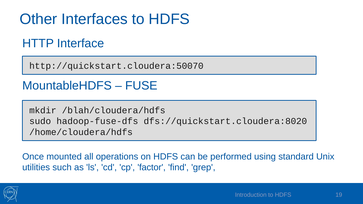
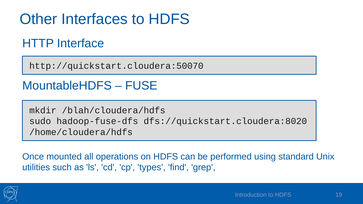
factor: factor -> types
